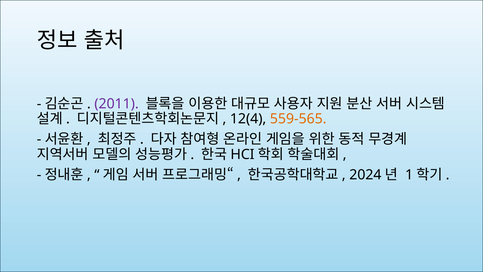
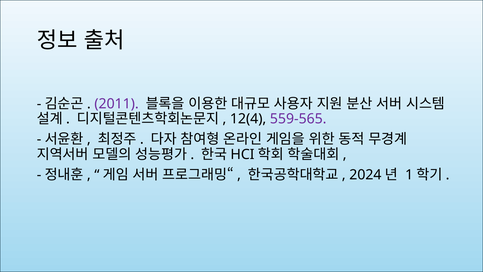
559-565 colour: orange -> purple
